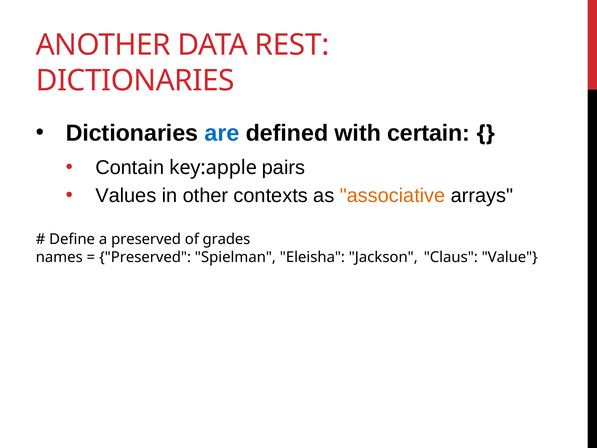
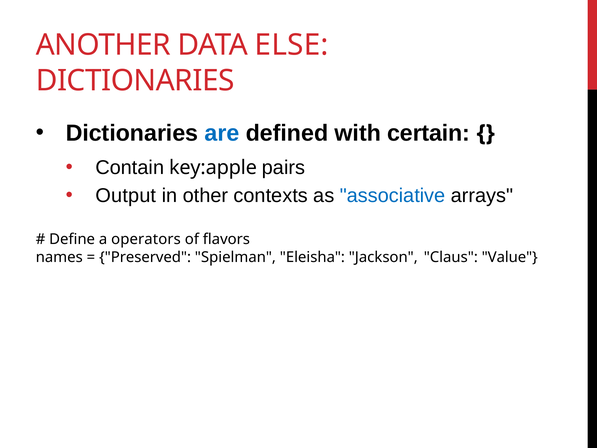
REST: REST -> ELSE
Values: Values -> Output
associative colour: orange -> blue
a preserved: preserved -> operators
grades: grades -> flavors
